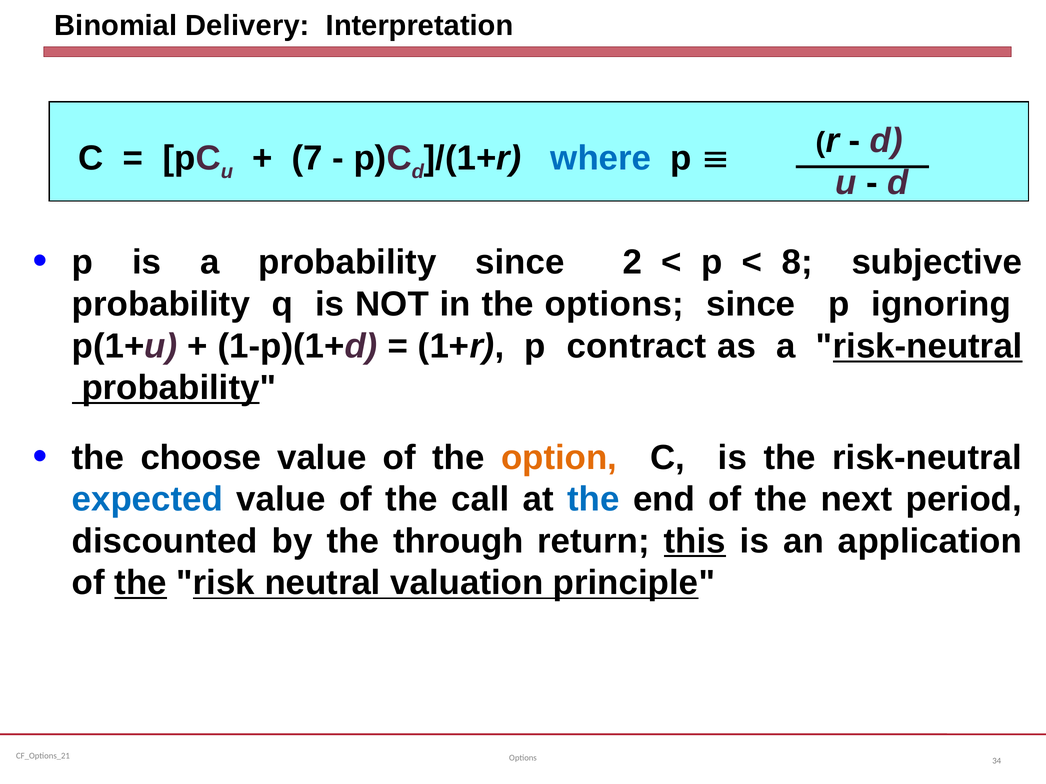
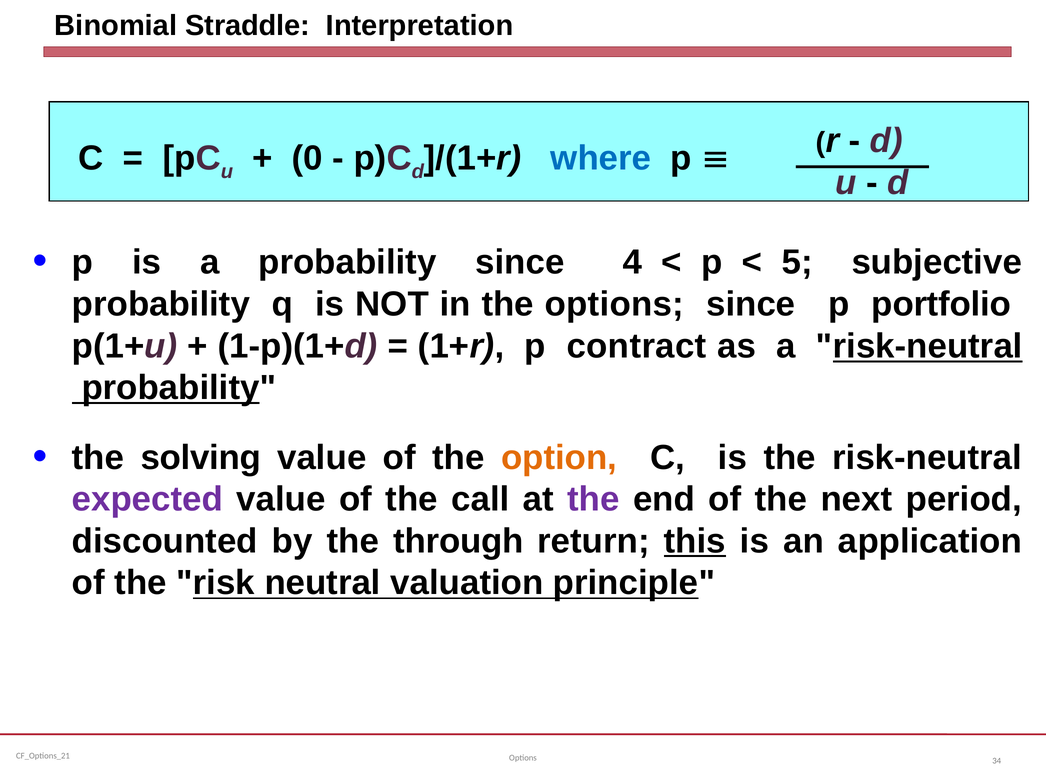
Delivery: Delivery -> Straddle
7: 7 -> 0
2: 2 -> 4
8: 8 -> 5
ignoring: ignoring -> portfolio
choose: choose -> solving
expected colour: blue -> purple
the at (593, 500) colour: blue -> purple
the at (141, 583) underline: present -> none
